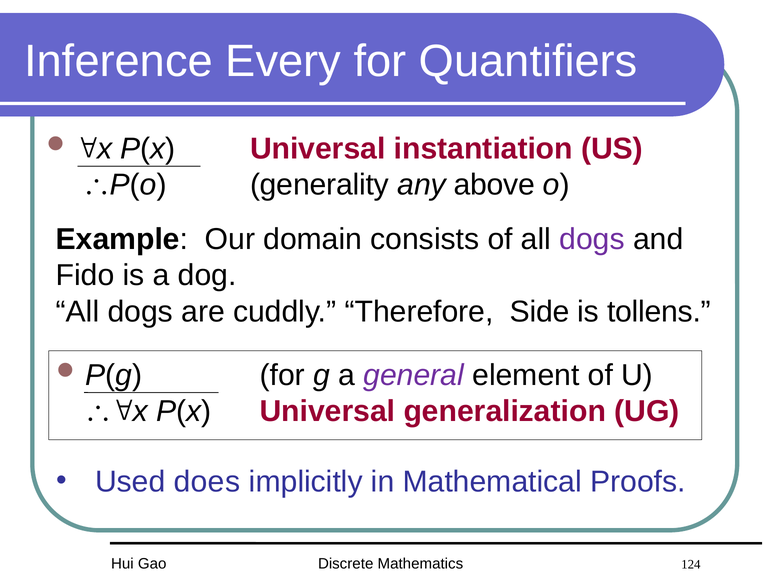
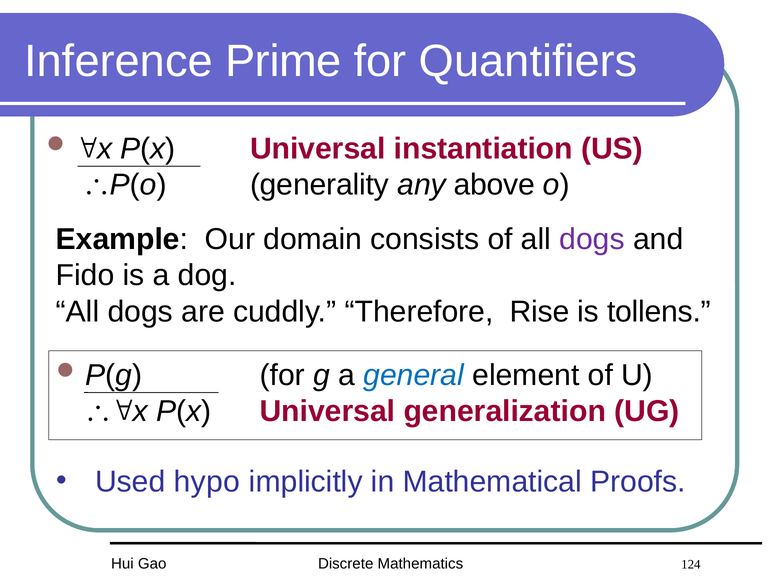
Every: Every -> Prime
Side: Side -> Rise
general colour: purple -> blue
does: does -> hypo
